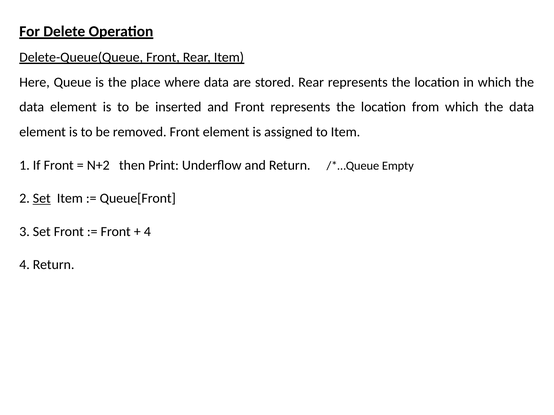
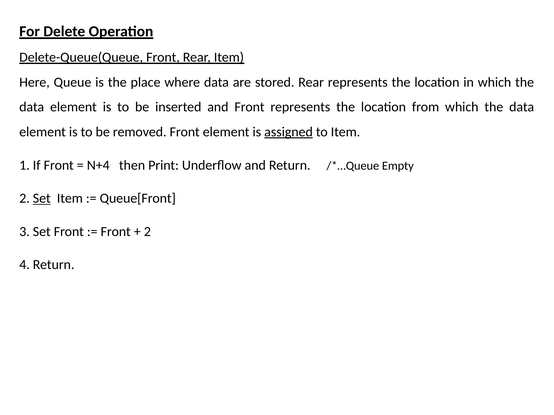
assigned underline: none -> present
N+2: N+2 -> N+4
4 at (147, 232): 4 -> 2
